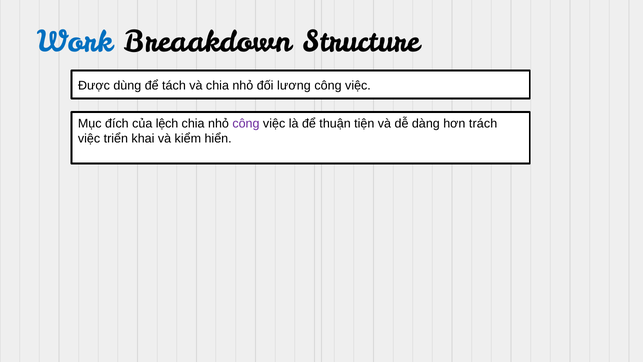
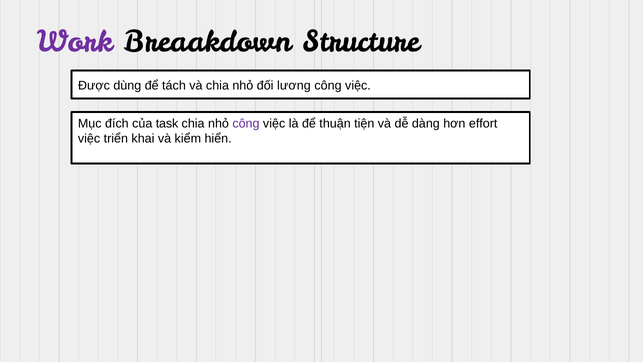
Work colour: blue -> purple
lệch: lệch -> task
trách: trách -> effort
